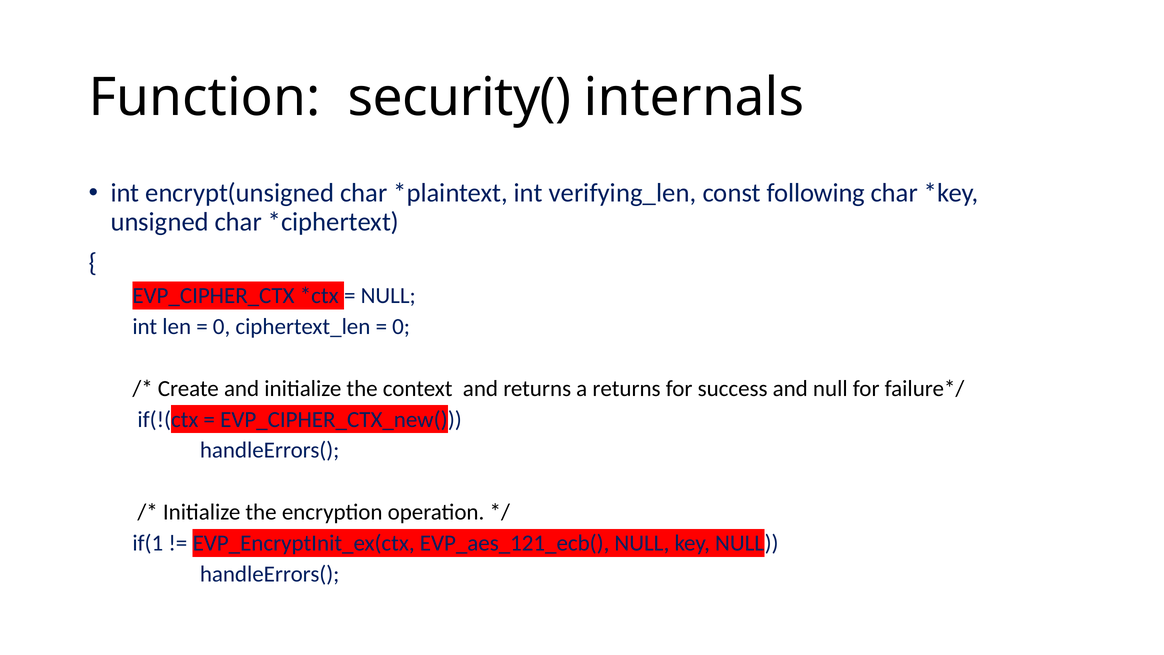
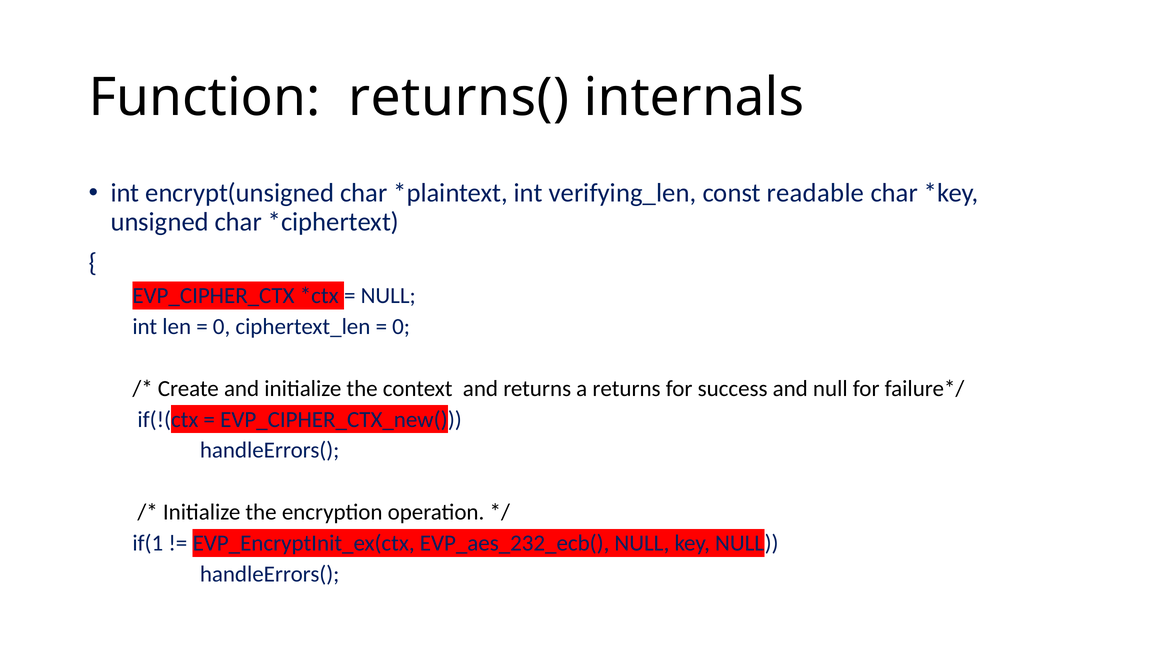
security(: security( -> returns(
following: following -> readable
EVP_aes_121_ecb(: EVP_aes_121_ecb( -> EVP_aes_232_ecb(
